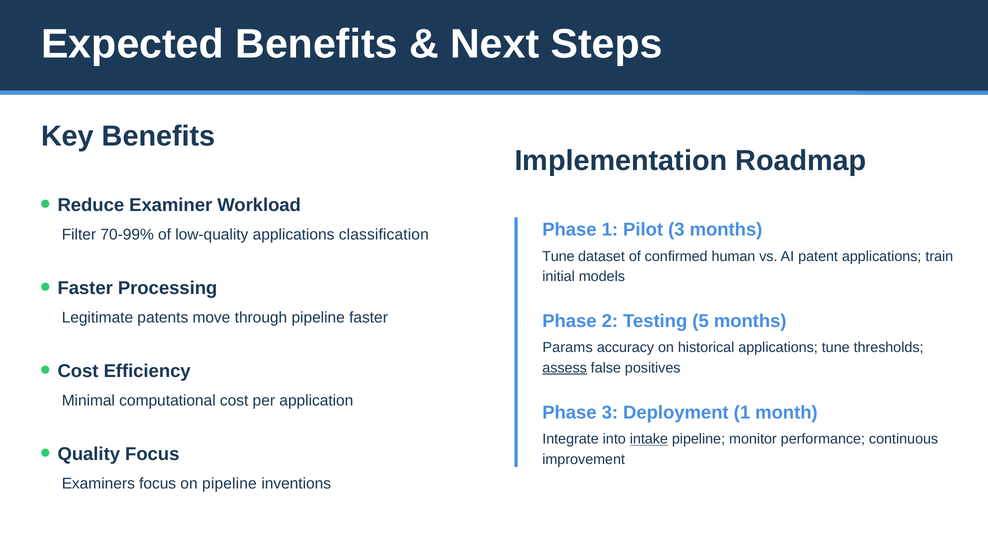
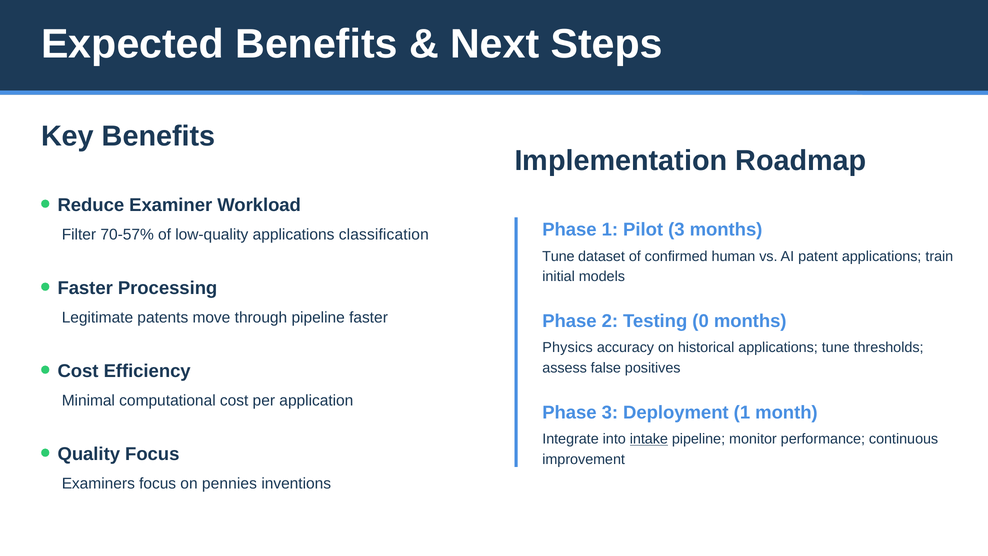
70-99%: 70-99% -> 70-57%
5: 5 -> 0
Params: Params -> Physics
assess underline: present -> none
on pipeline: pipeline -> pennies
